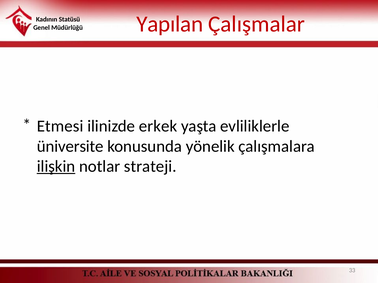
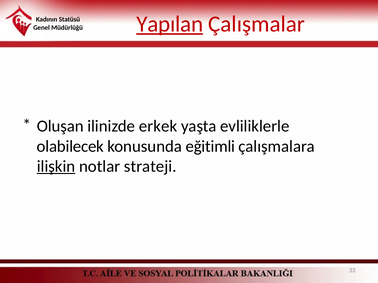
Yapılan underline: none -> present
Etmesi: Etmesi -> Oluşan
üniversite: üniversite -> olabilecek
yönelik: yönelik -> eğitimli
